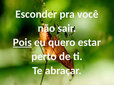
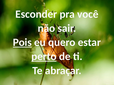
perto underline: none -> present
